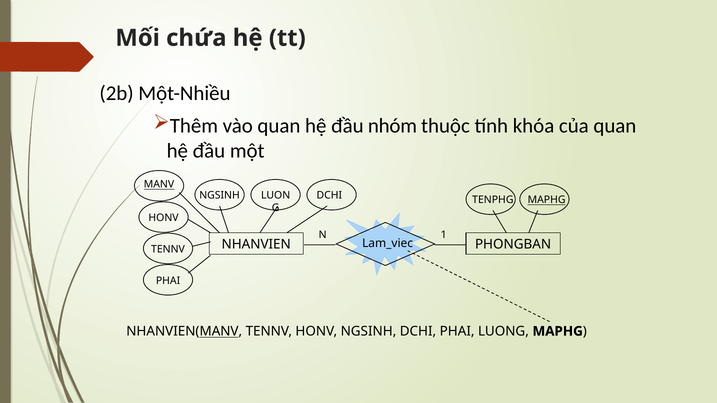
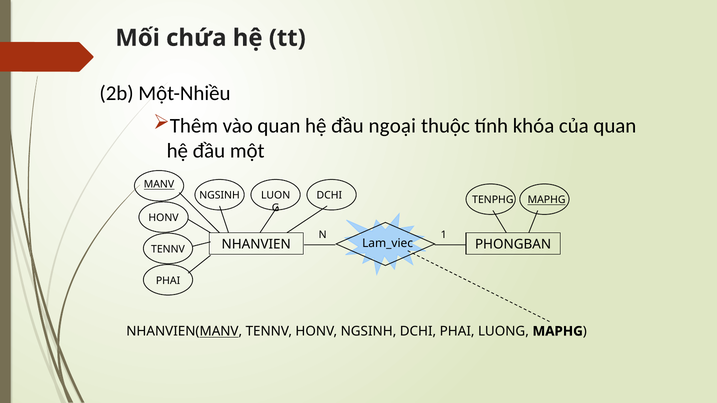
nhóm: nhóm -> ngoại
